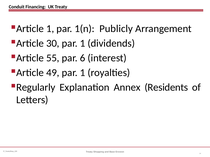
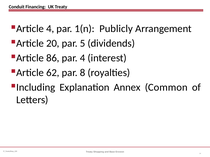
Article 1: 1 -> 4
30: 30 -> 20
1 at (83, 43): 1 -> 5
55: 55 -> 86
par 6: 6 -> 4
49: 49 -> 62
1 at (83, 73): 1 -> 8
Regularly: Regularly -> Including
Residents: Residents -> Common
